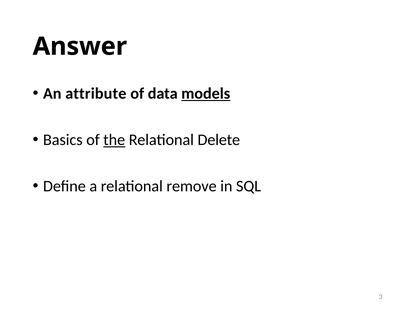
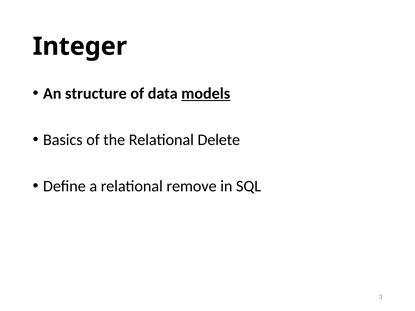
Answer: Answer -> Integer
attribute: attribute -> structure
the underline: present -> none
